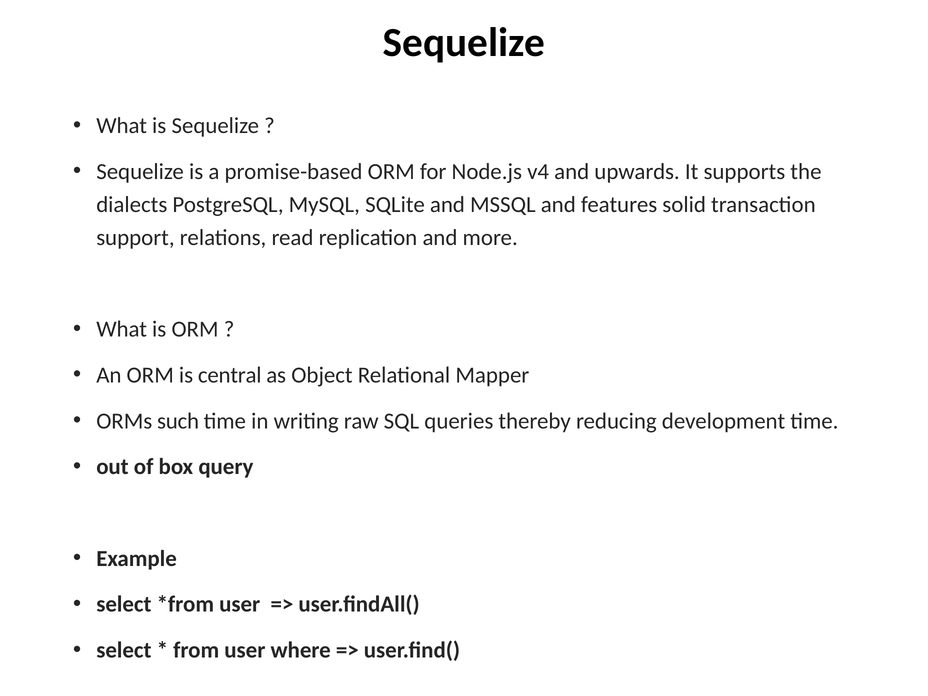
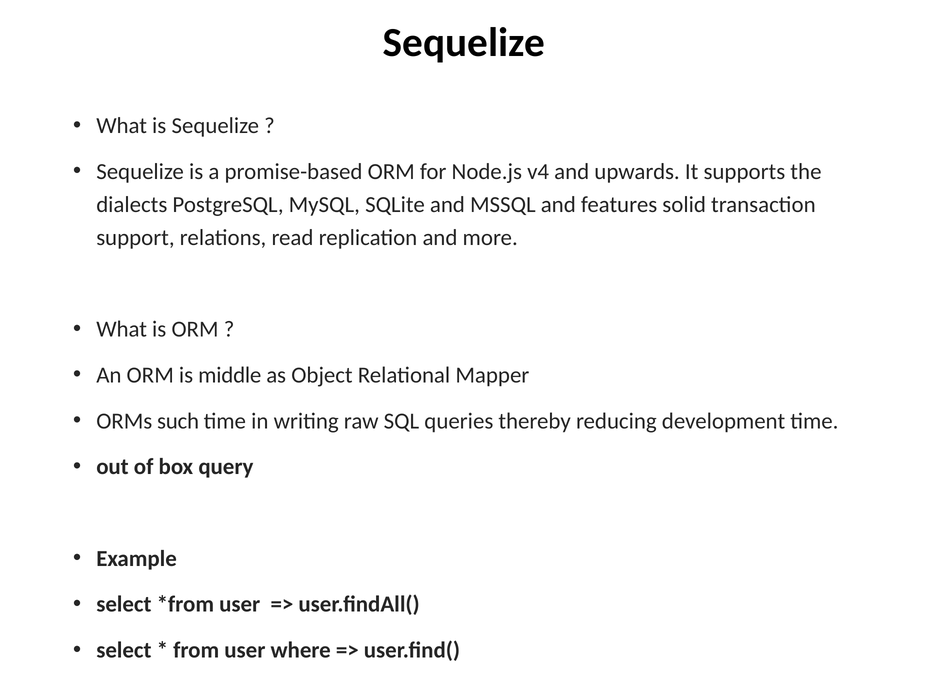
central: central -> middle
